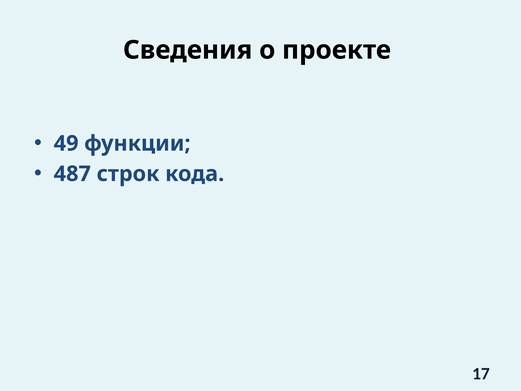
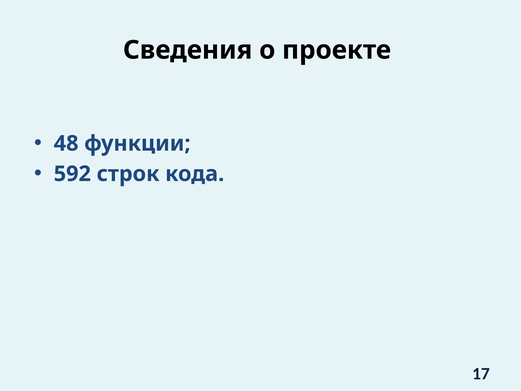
49: 49 -> 48
487: 487 -> 592
